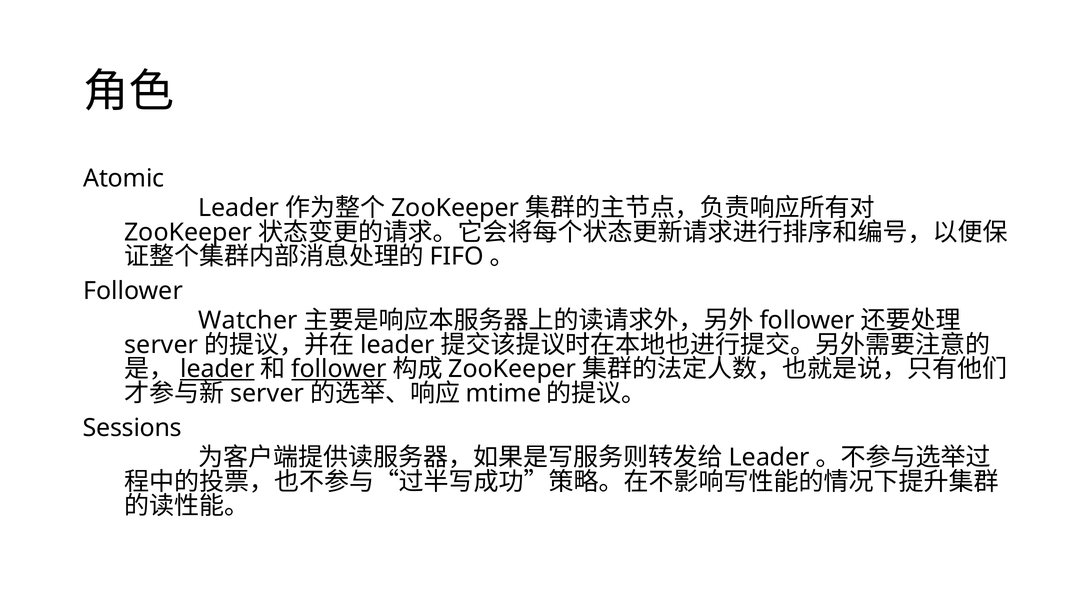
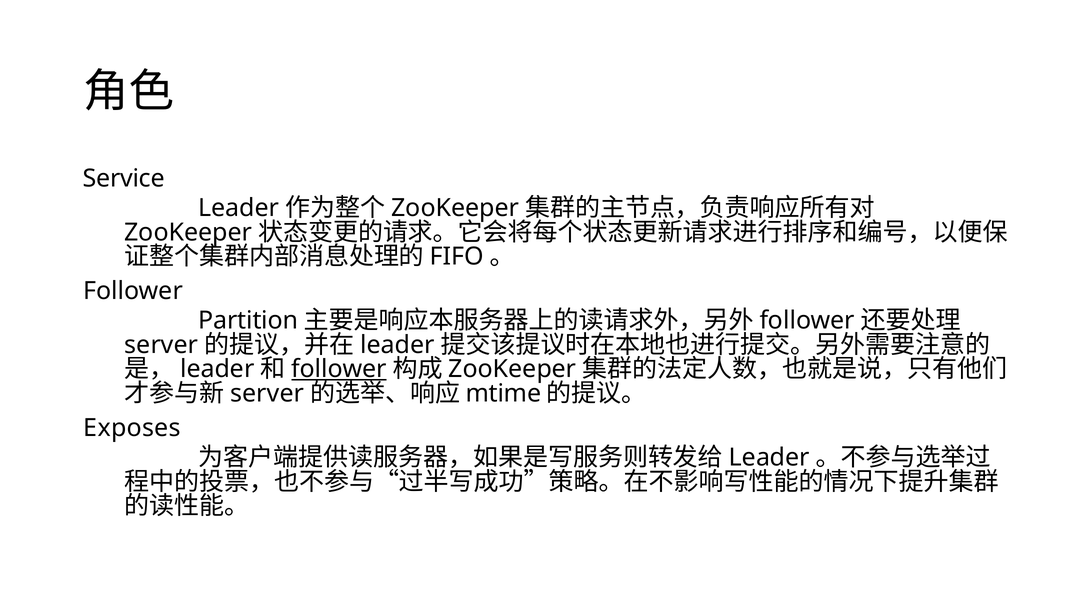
Atomic: Atomic -> Service
Watcher: Watcher -> Partition
leader at (217, 369) underline: present -> none
Sessions: Sessions -> Exposes
